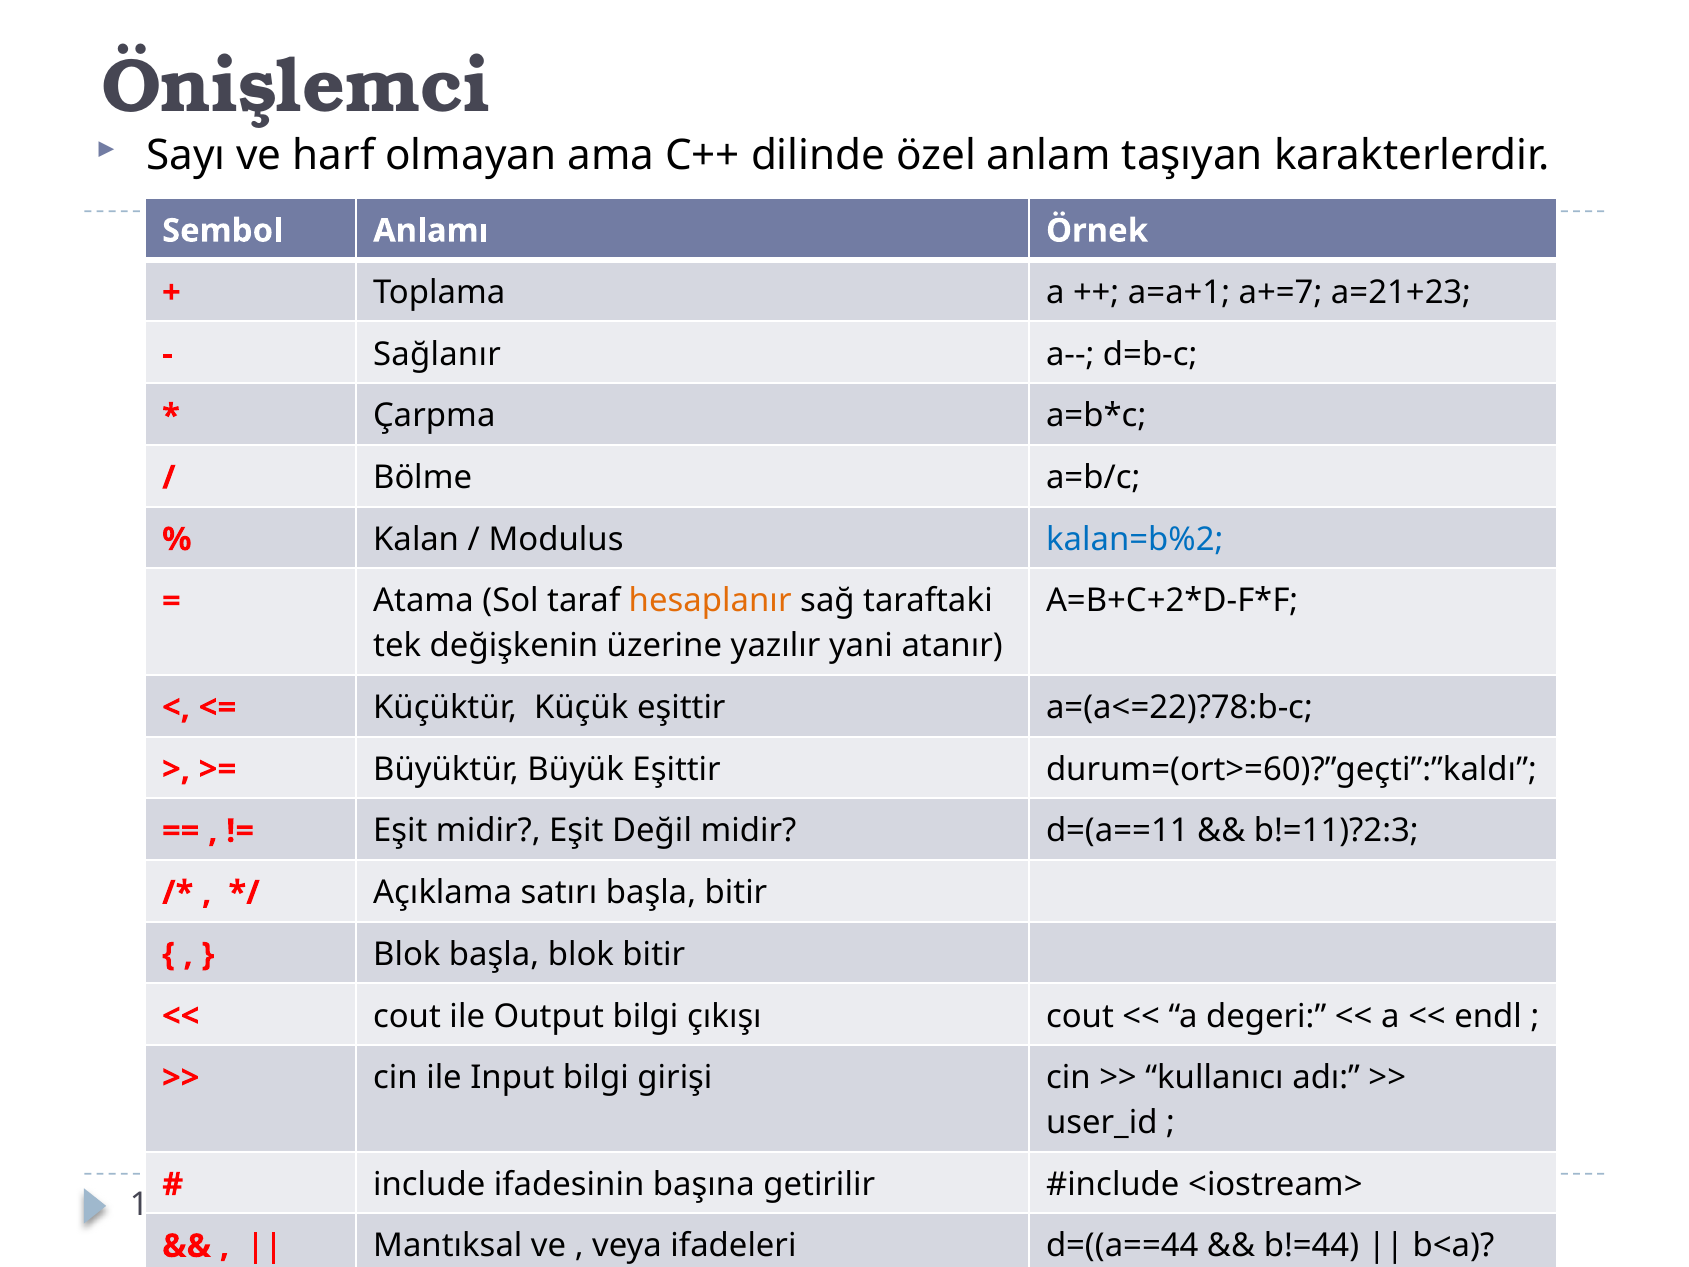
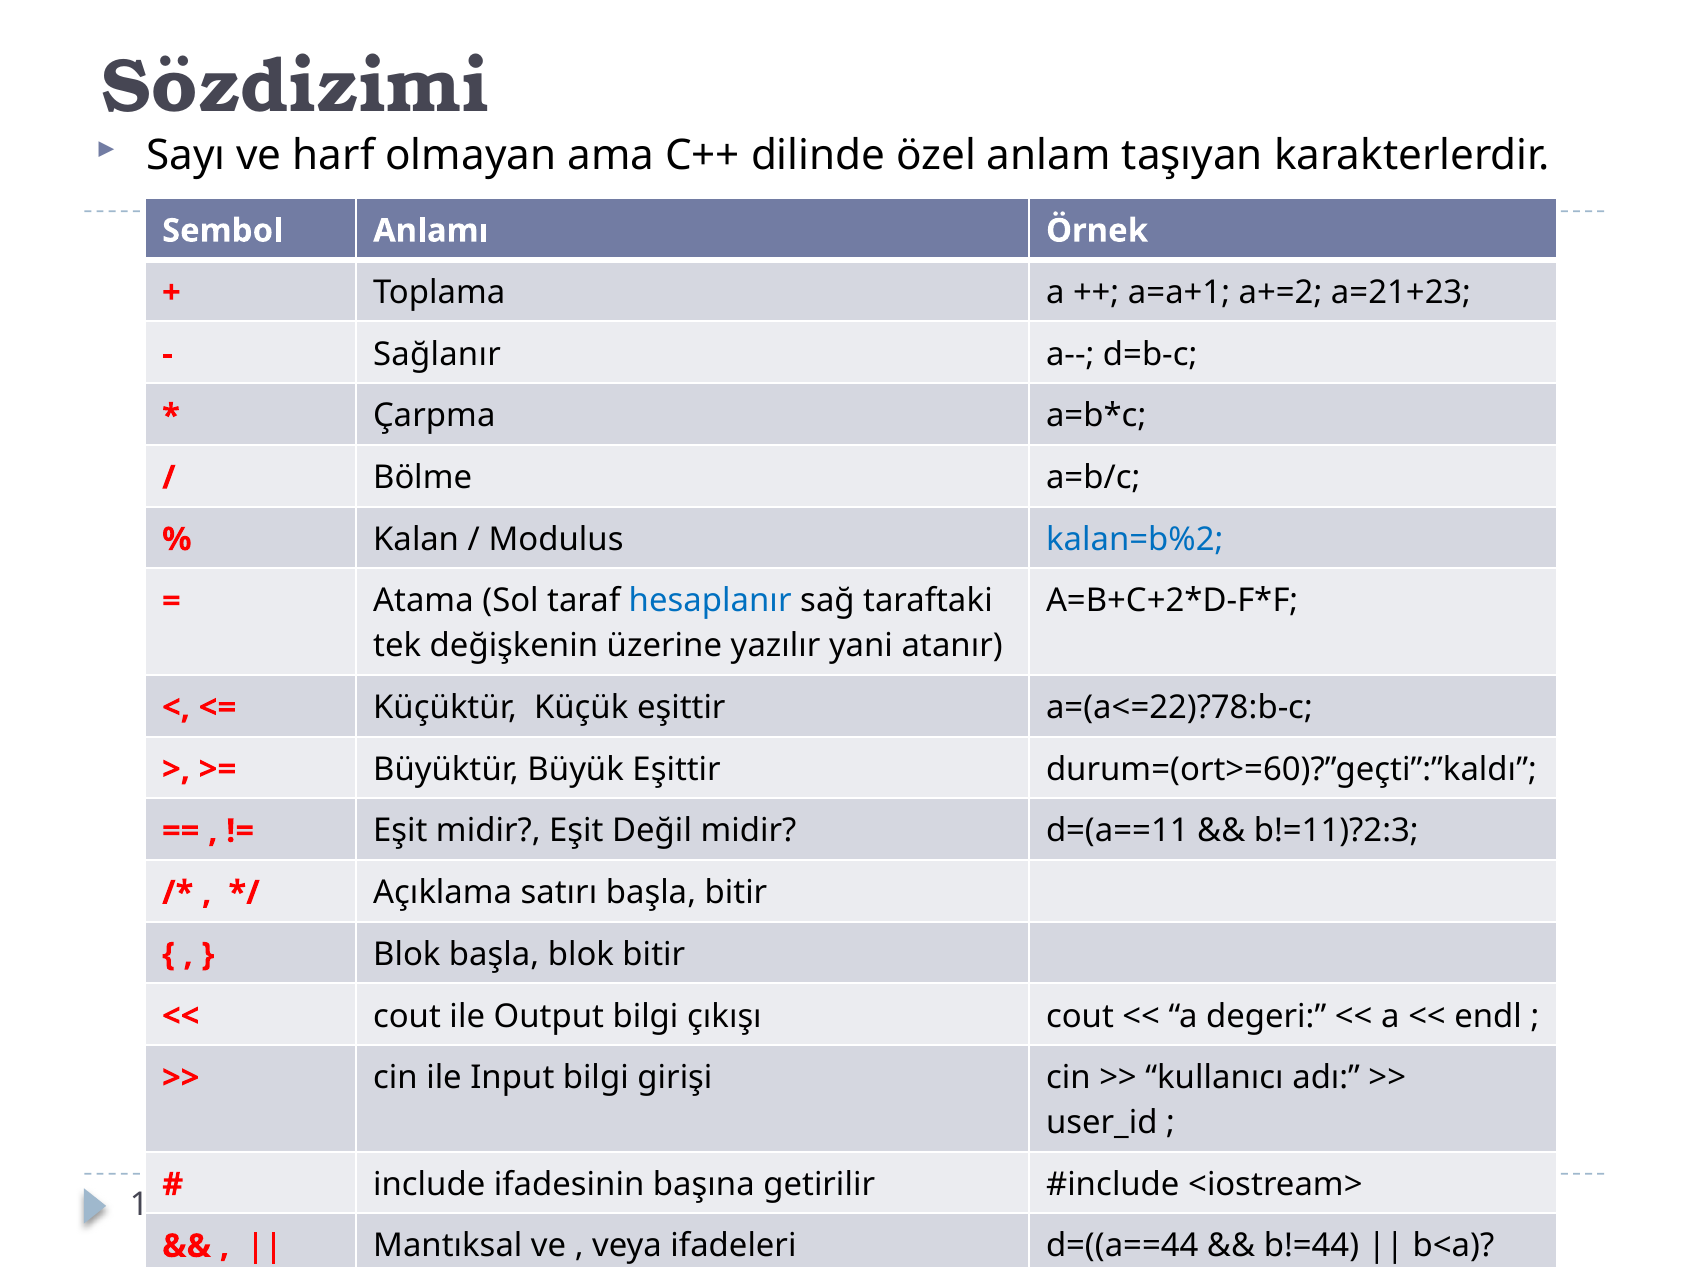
Önişlemci: Önişlemci -> Sözdizimi
a+=7: a+=7 -> a+=2
hesaplanır colour: orange -> blue
